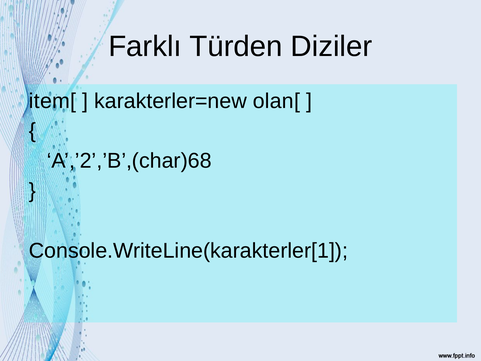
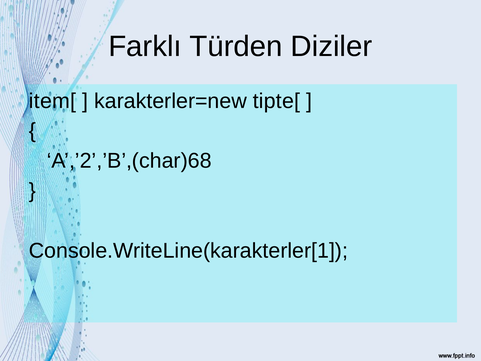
olan[: olan[ -> tipte[
